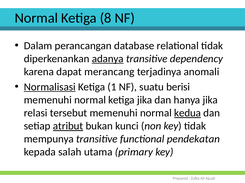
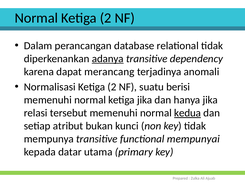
Normal Ketiga 8: 8 -> 2
Normalisasi underline: present -> none
1 at (112, 87): 1 -> 2
atribut underline: present -> none
pendekatan: pendekatan -> mempunyai
salah: salah -> datar
